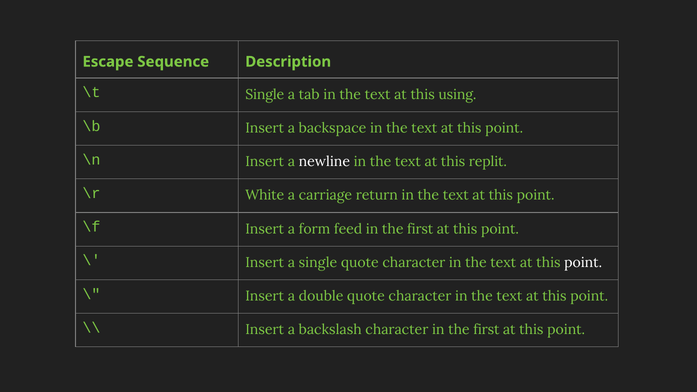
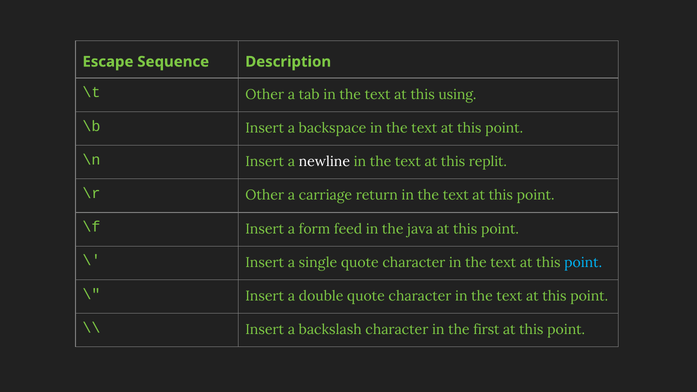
\t Single: Single -> Other
\r White: White -> Other
feed in the first: first -> java
point at (583, 263) colour: white -> light blue
